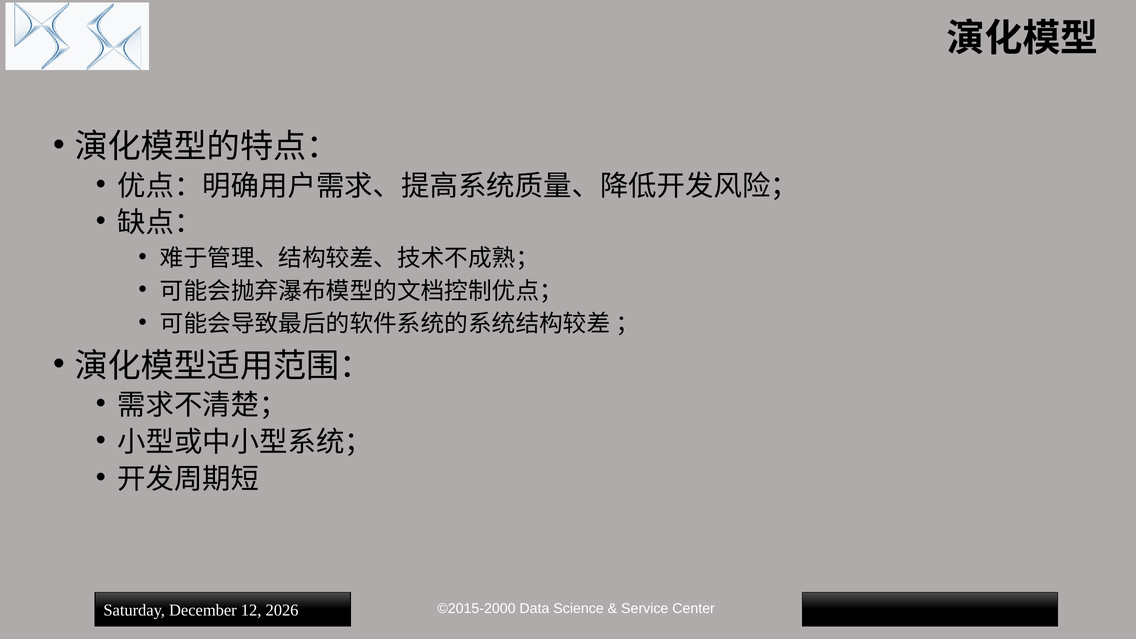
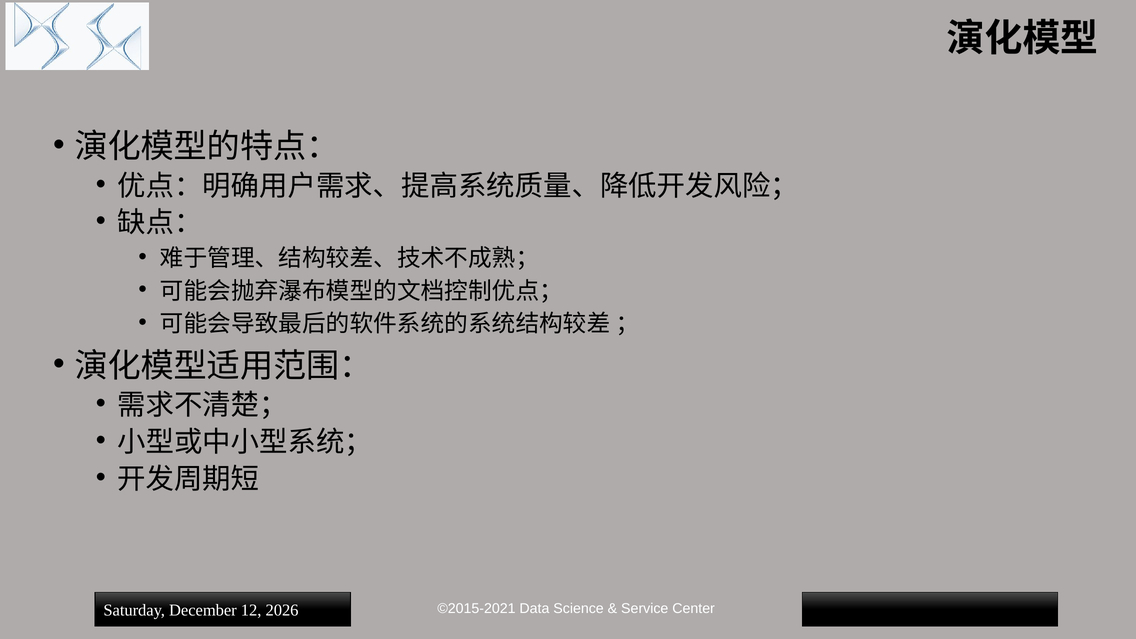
©2015-2000: ©2015-2000 -> ©2015-2021
